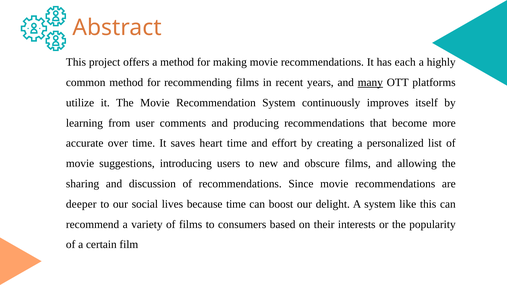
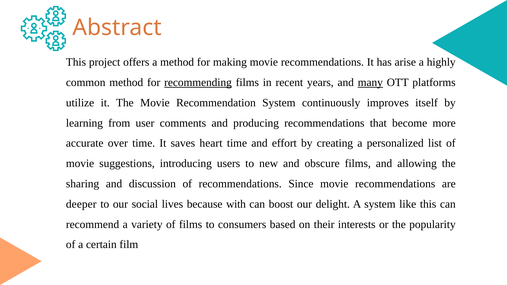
each: each -> arise
recommending underline: none -> present
because time: time -> with
